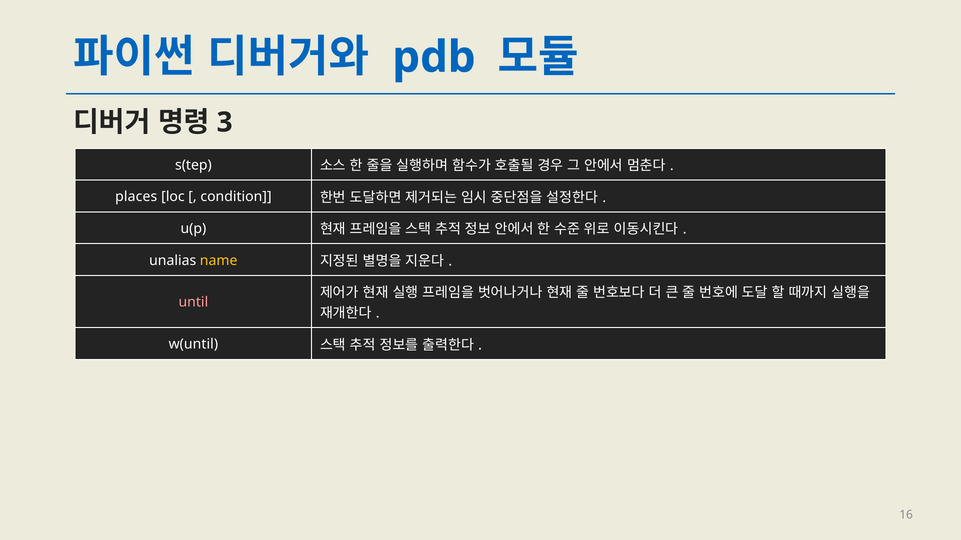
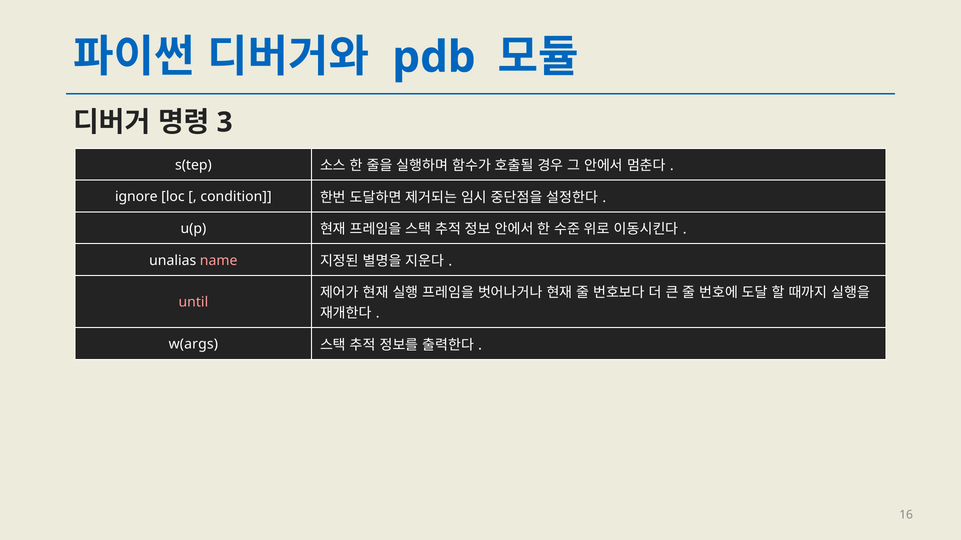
places: places -> ignore
name colour: yellow -> pink
w(until: w(until -> w(args
